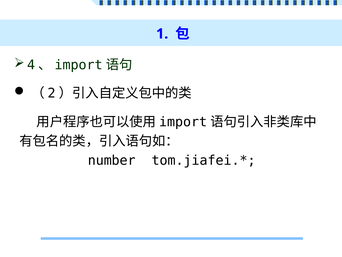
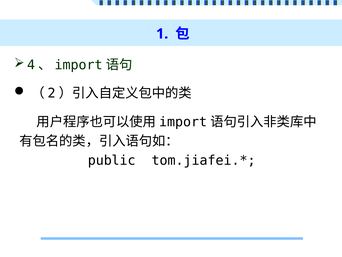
number: number -> public
